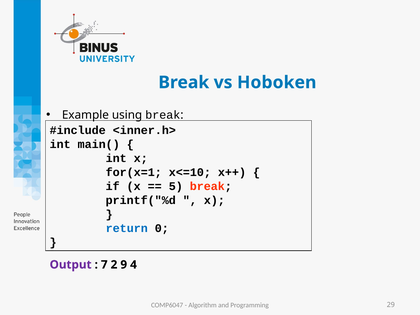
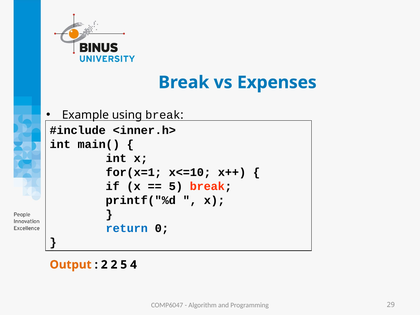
Hoboken: Hoboken -> Expenses
Output colour: purple -> orange
7 at (104, 265): 7 -> 2
2 9: 9 -> 5
